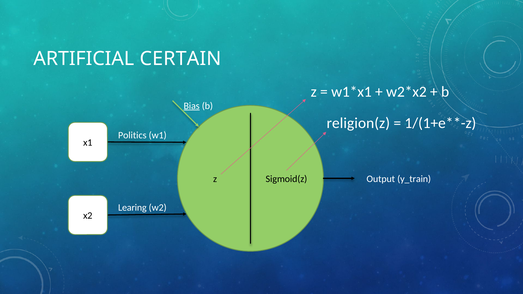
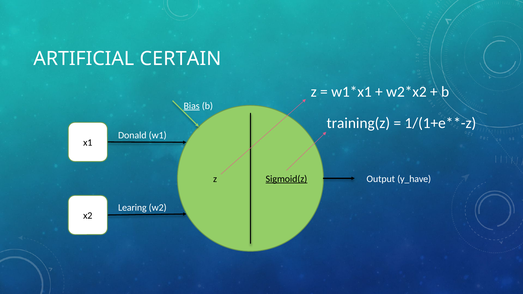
religion(z: religion(z -> training(z
Politics: Politics -> Donald
Sigmoid(z underline: none -> present
y_train: y_train -> y_have
